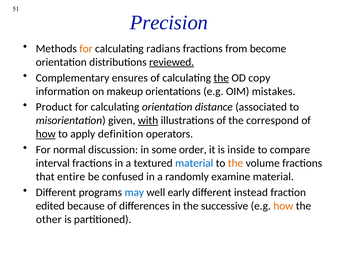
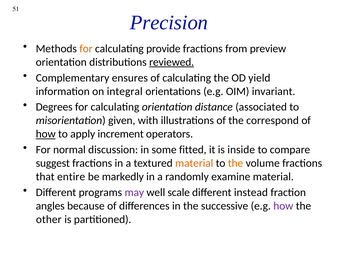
radians: radians -> provide
become: become -> preview
the at (221, 78) underline: present -> none
copy: copy -> yield
makeup: makeup -> integral
mistakes: mistakes -> invariant
Product: Product -> Degrees
with underline: present -> none
definition: definition -> increment
order: order -> fitted
interval: interval -> suggest
material at (194, 164) colour: blue -> orange
confused: confused -> markedly
may colour: blue -> purple
early: early -> scale
edited: edited -> angles
how at (283, 206) colour: orange -> purple
